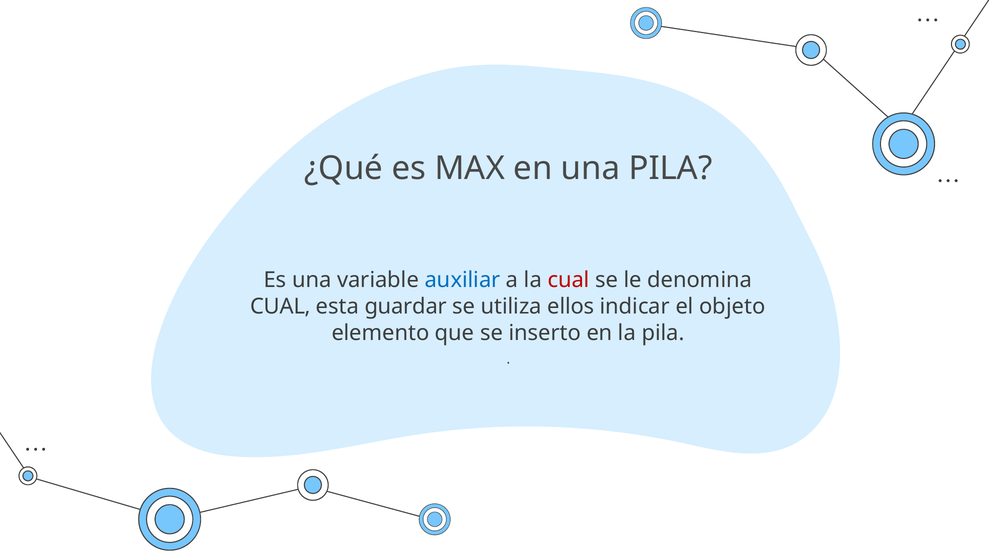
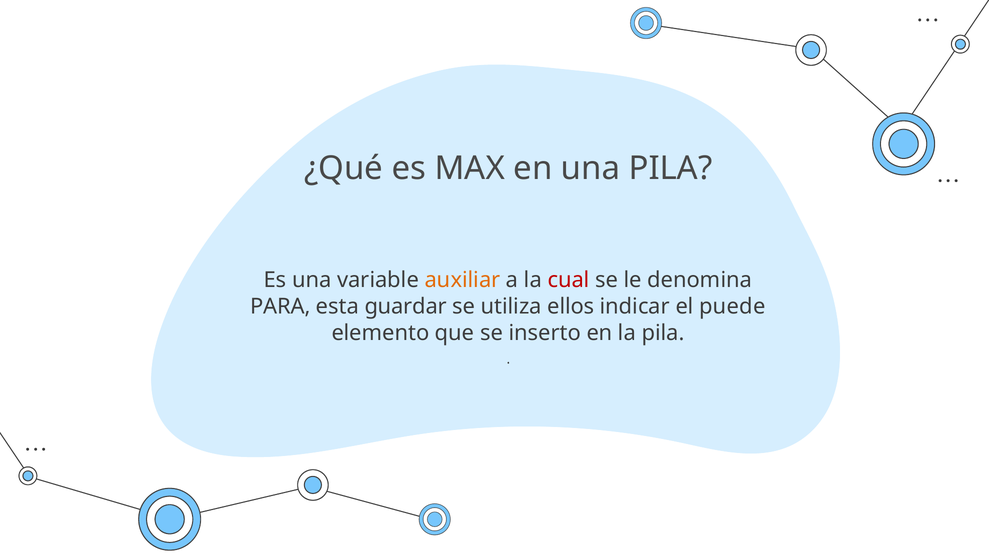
auxiliar colour: blue -> orange
CUAL at (280, 307): CUAL -> PARA
objeto: objeto -> puede
